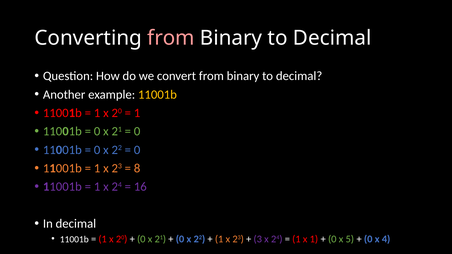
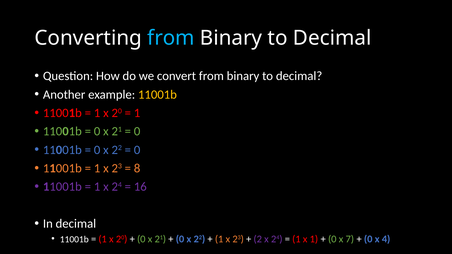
from at (171, 38) colour: pink -> light blue
3: 3 -> 2
5: 5 -> 7
